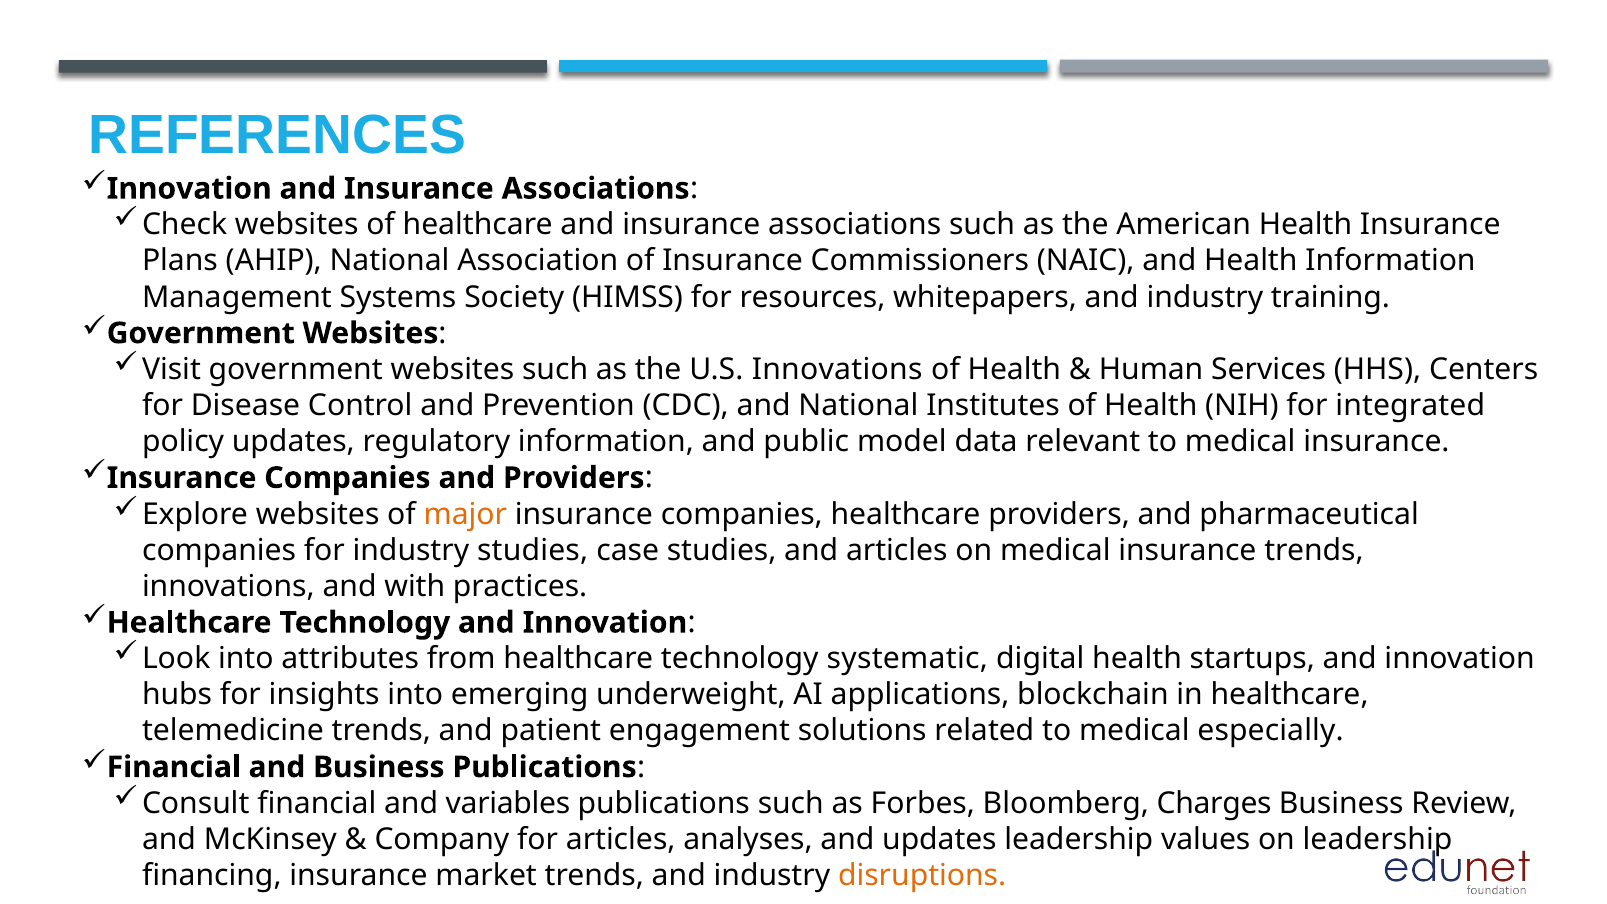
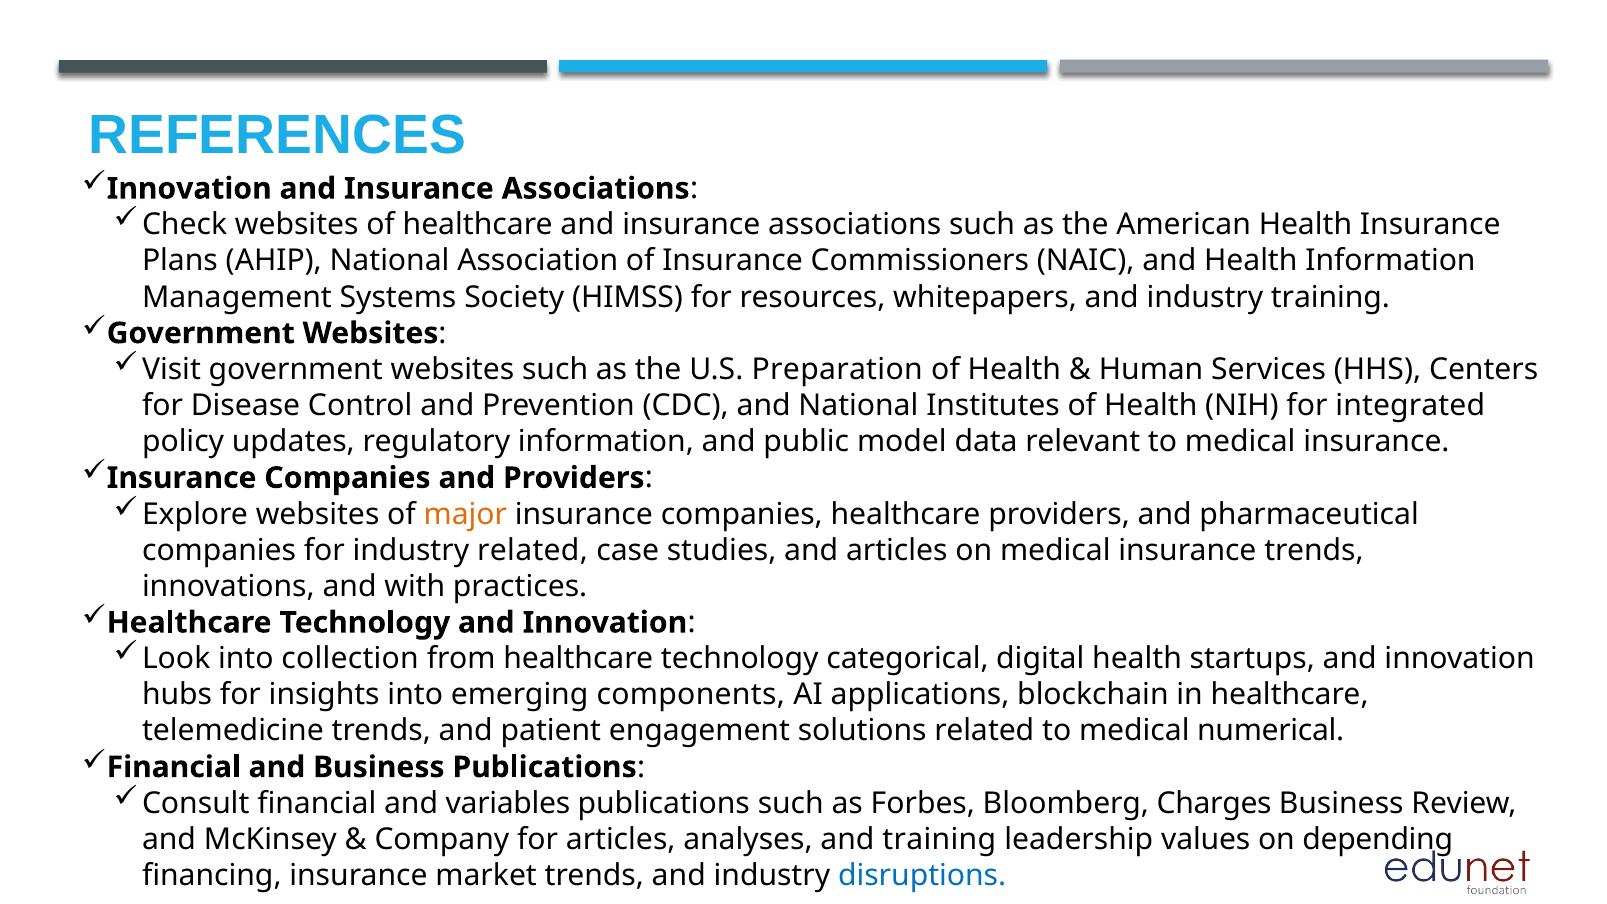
U.S Innovations: Innovations -> Preparation
industry studies: studies -> related
attributes: attributes -> collection
systematic: systematic -> categorical
underweight: underweight -> components
especially: especially -> numerical
and updates: updates -> training
on leadership: leadership -> depending
disruptions colour: orange -> blue
